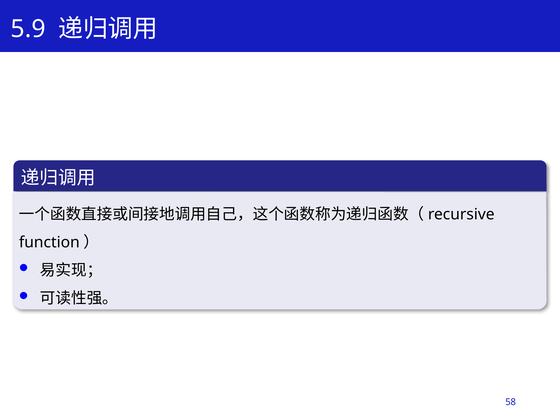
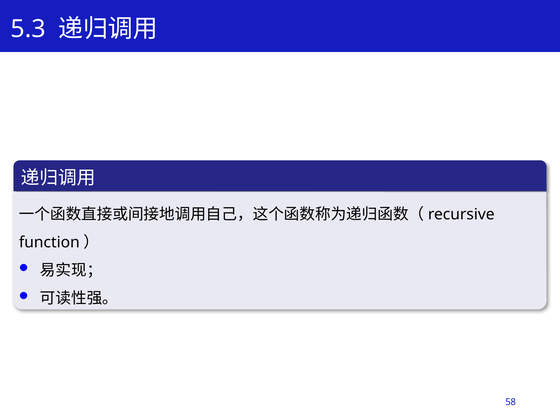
5.9: 5.9 -> 5.3
